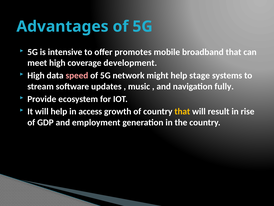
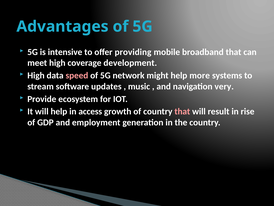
promotes: promotes -> providing
stage: stage -> more
fully: fully -> very
that at (182, 111) colour: yellow -> pink
